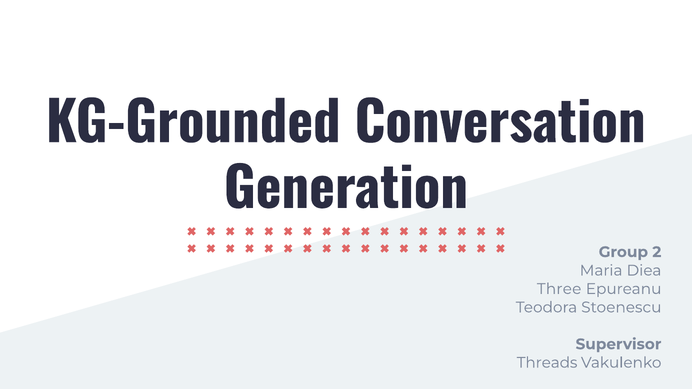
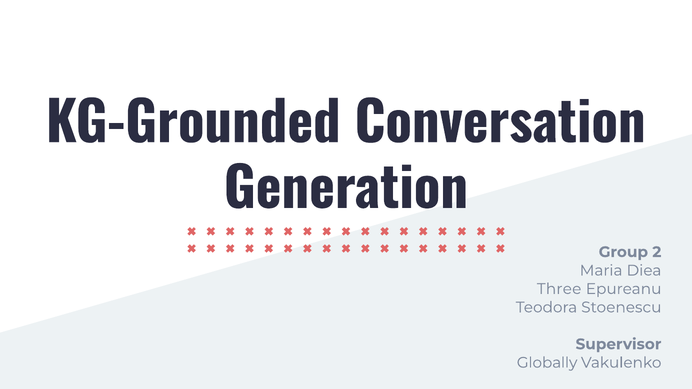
Threads: Threads -> Globally
